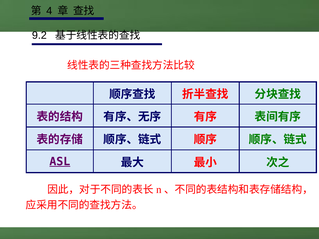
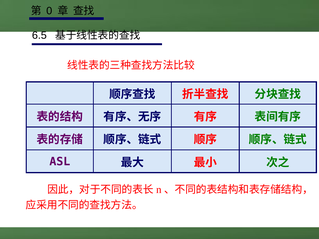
4: 4 -> 0
9.2: 9.2 -> 6.5
ASL underline: present -> none
